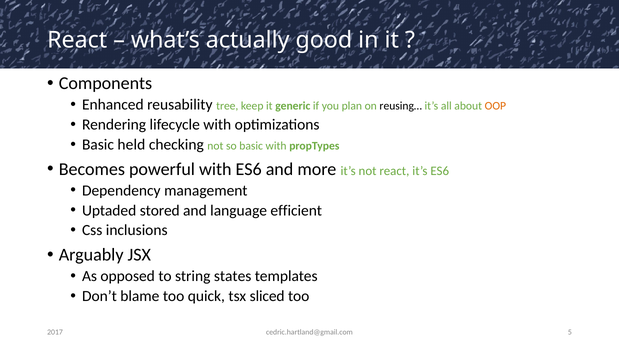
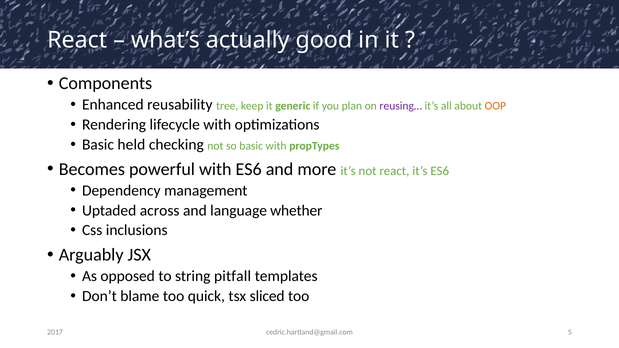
reusing… colour: black -> purple
stored: stored -> across
efficient: efficient -> whether
states: states -> pitfall
